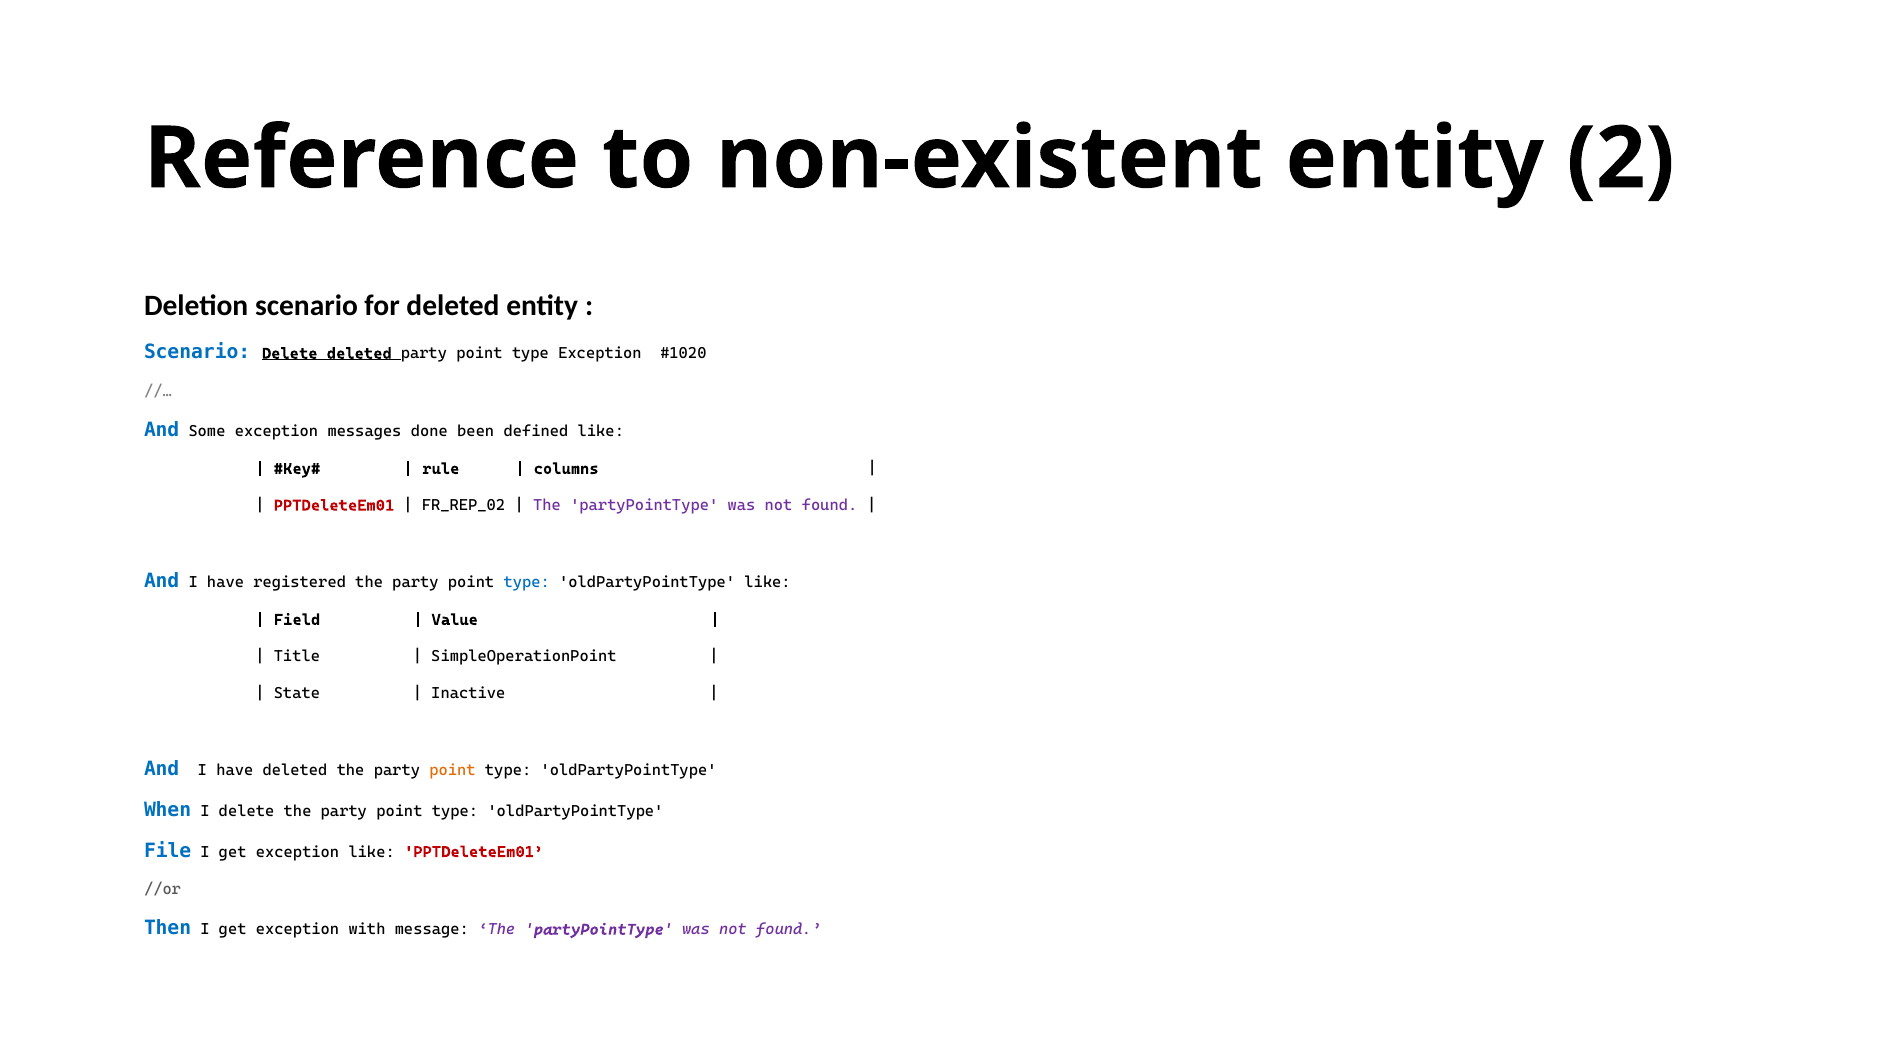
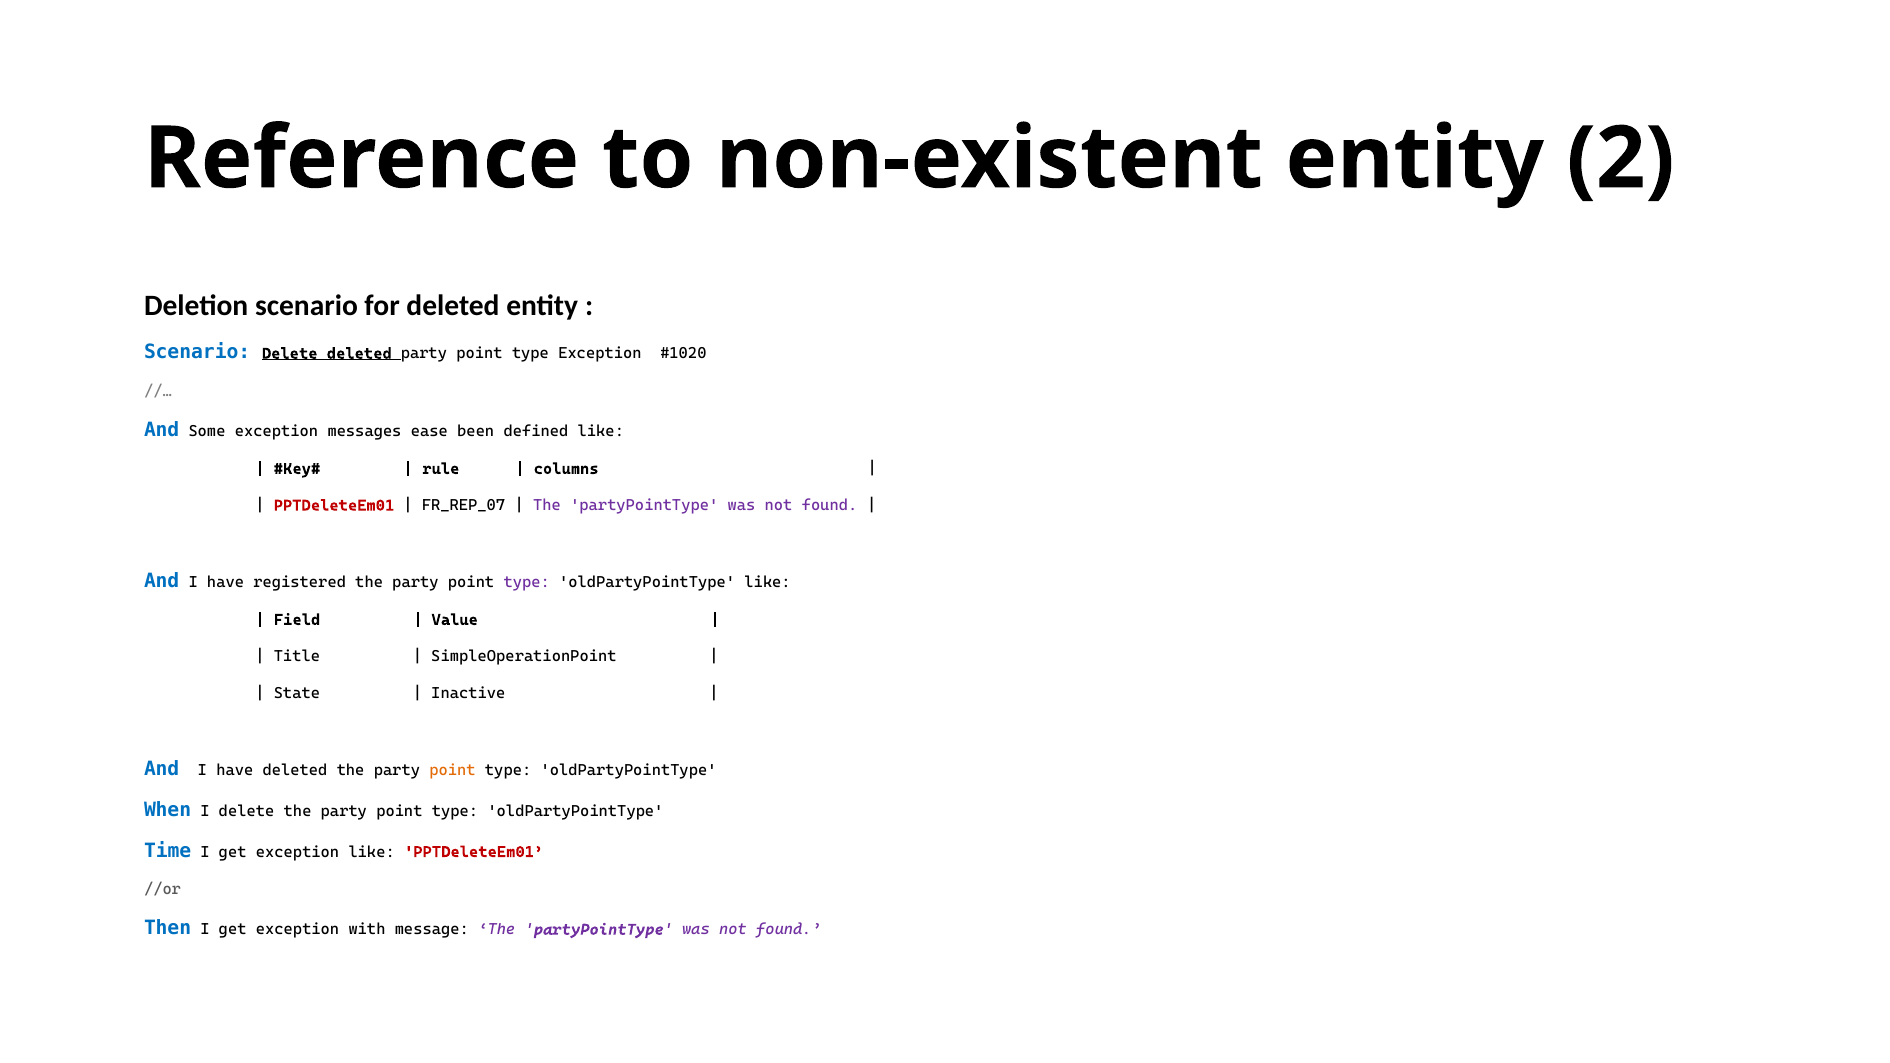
done: done -> ease
FR_REP_02: FR_REP_02 -> FR_REP_07
type at (527, 582) colour: blue -> purple
File: File -> Time
